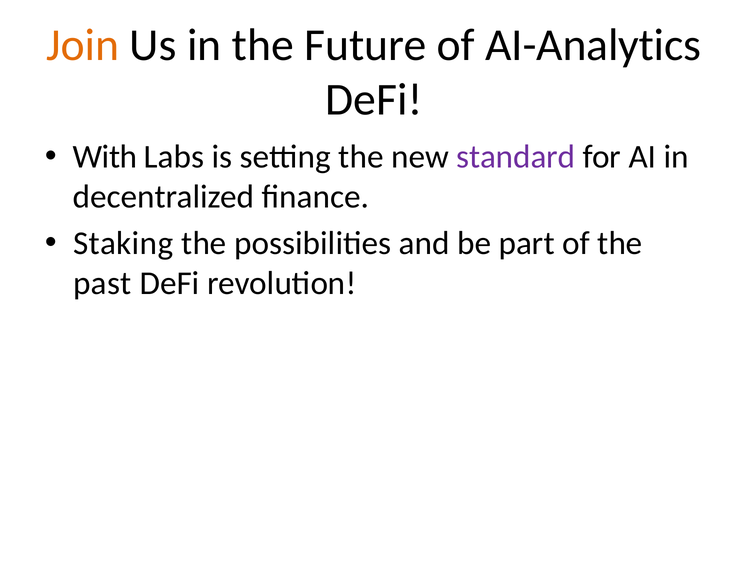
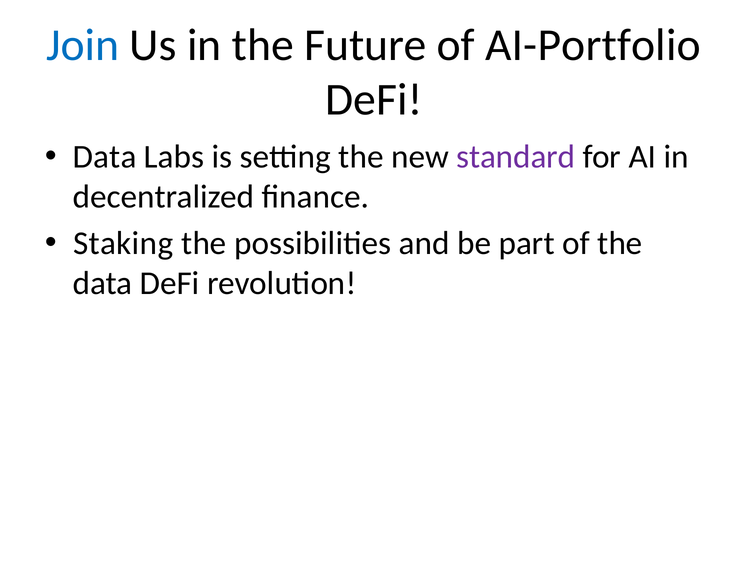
Join colour: orange -> blue
AI-Analytics: AI-Analytics -> AI-Portfolio
With at (105, 157): With -> Data
past at (102, 283): past -> data
